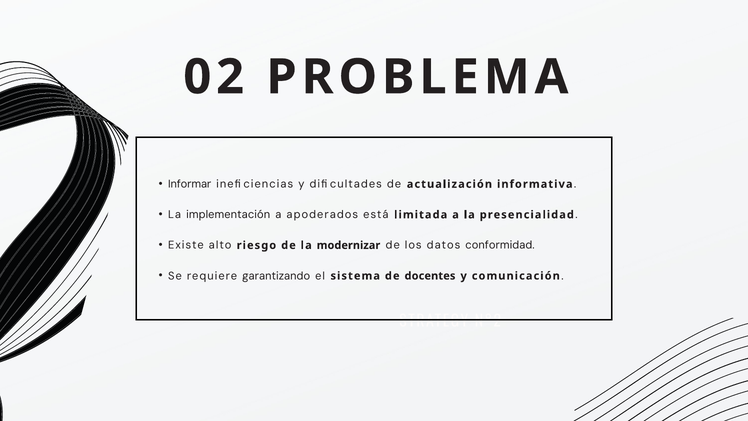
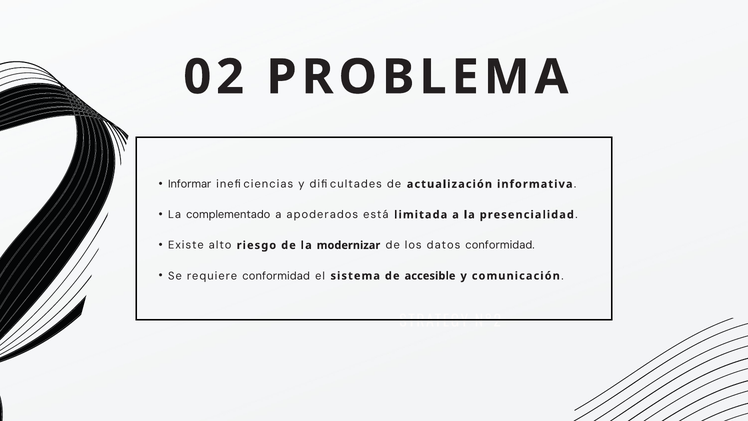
implementación: implementación -> complementado
requiere garantizando: garantizando -> conformidad
docentes: docentes -> accesible
